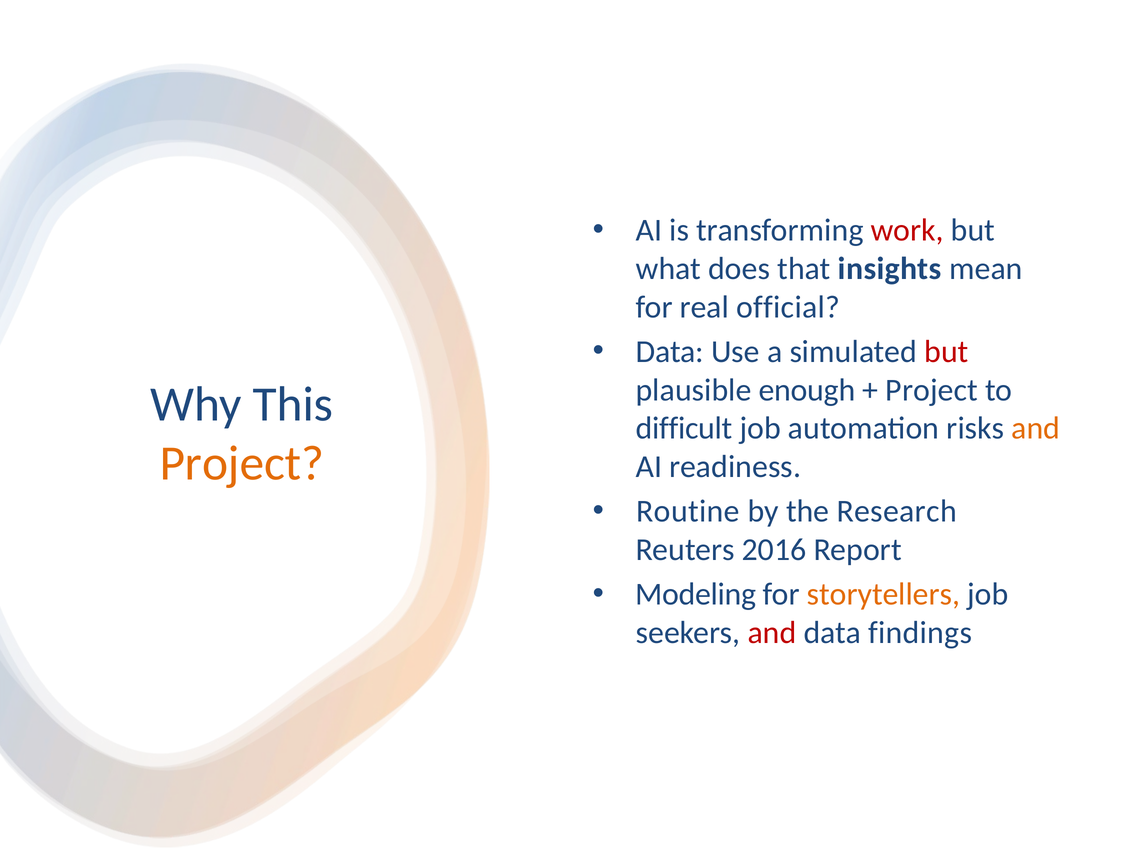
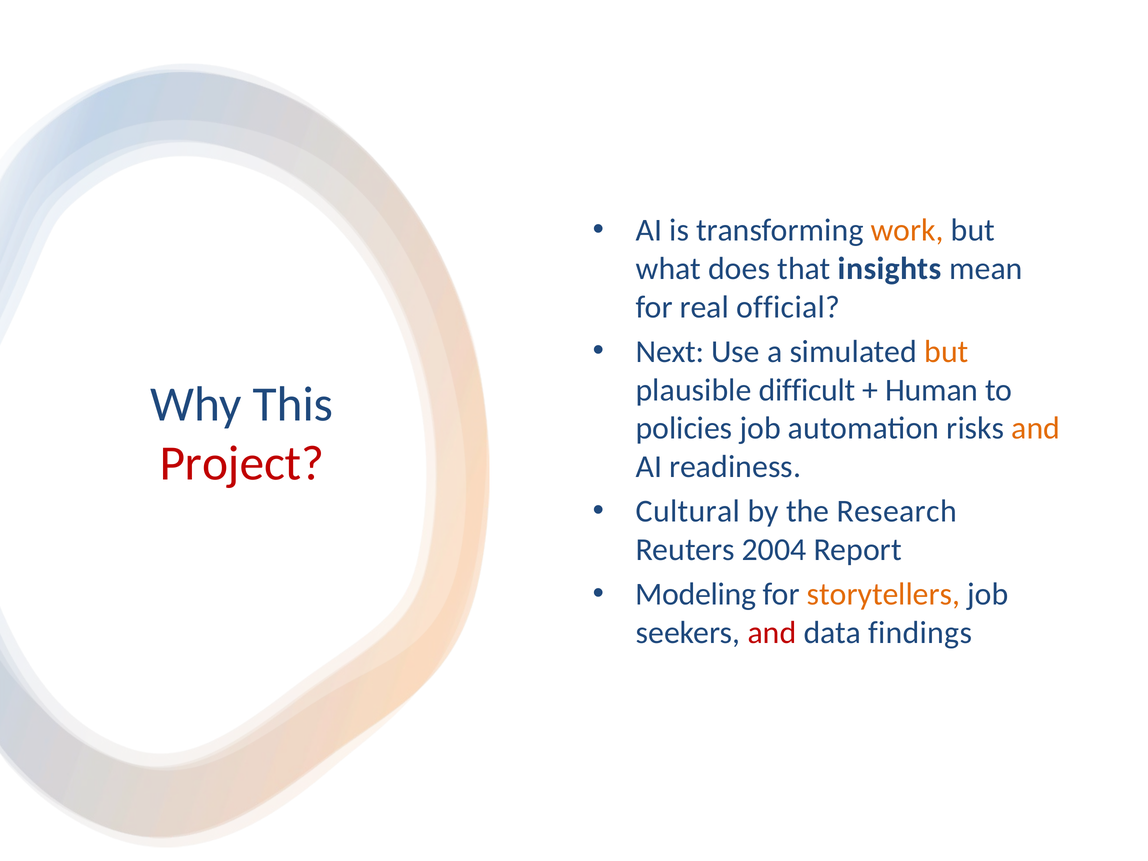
work colour: red -> orange
Data at (670, 352): Data -> Next
but at (946, 352) colour: red -> orange
enough: enough -> difficult
Project at (932, 390): Project -> Human
difficult: difficult -> policies
Project at (242, 463) colour: orange -> red
Routine: Routine -> Cultural
2016: 2016 -> 2004
